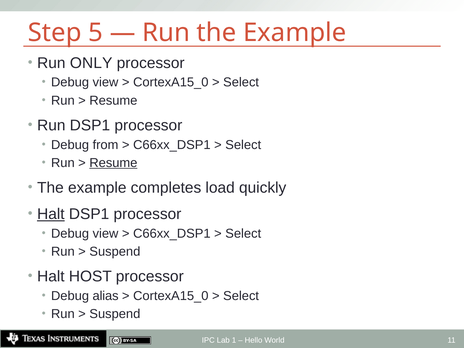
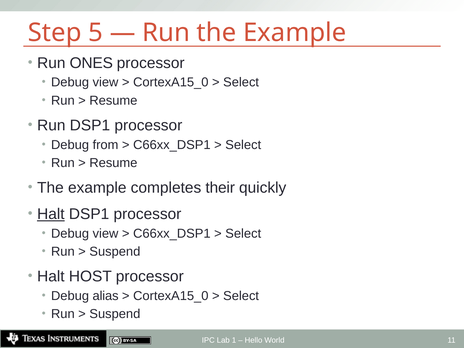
ONLY: ONLY -> ONES
Resume at (113, 163) underline: present -> none
load: load -> their
